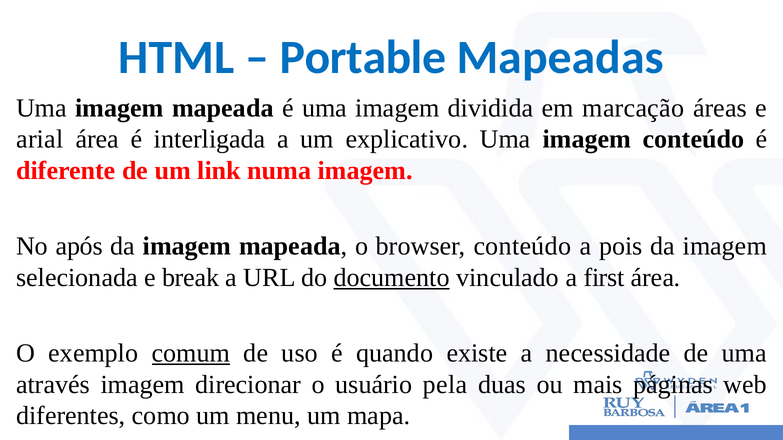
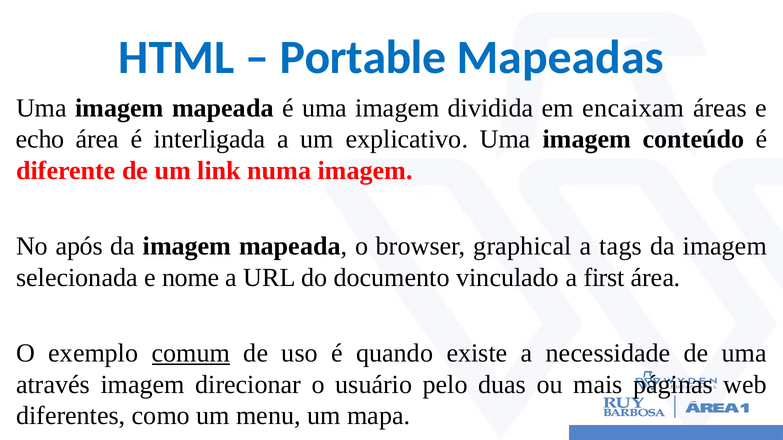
marcação: marcação -> encaixam
arial: arial -> echo
browser conteúdo: conteúdo -> graphical
pois: pois -> tags
break: break -> nome
documento underline: present -> none
pela: pela -> pelo
